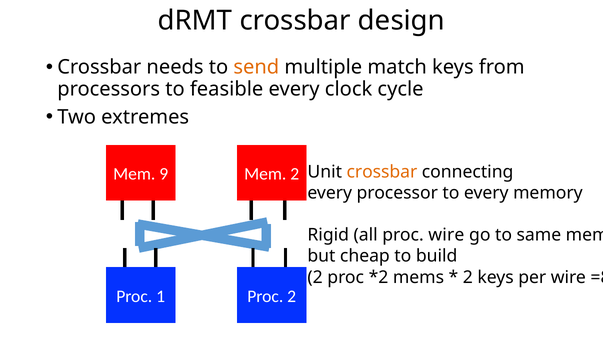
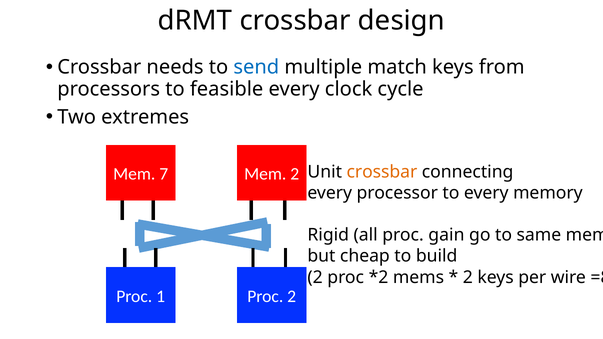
send colour: orange -> blue
9: 9 -> 7
proc wire: wire -> gain
